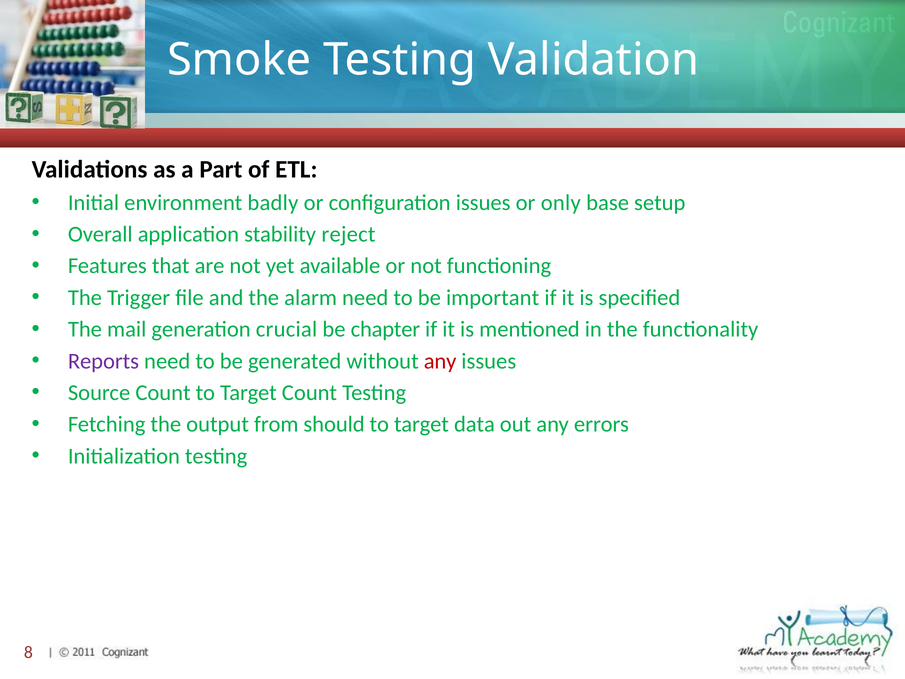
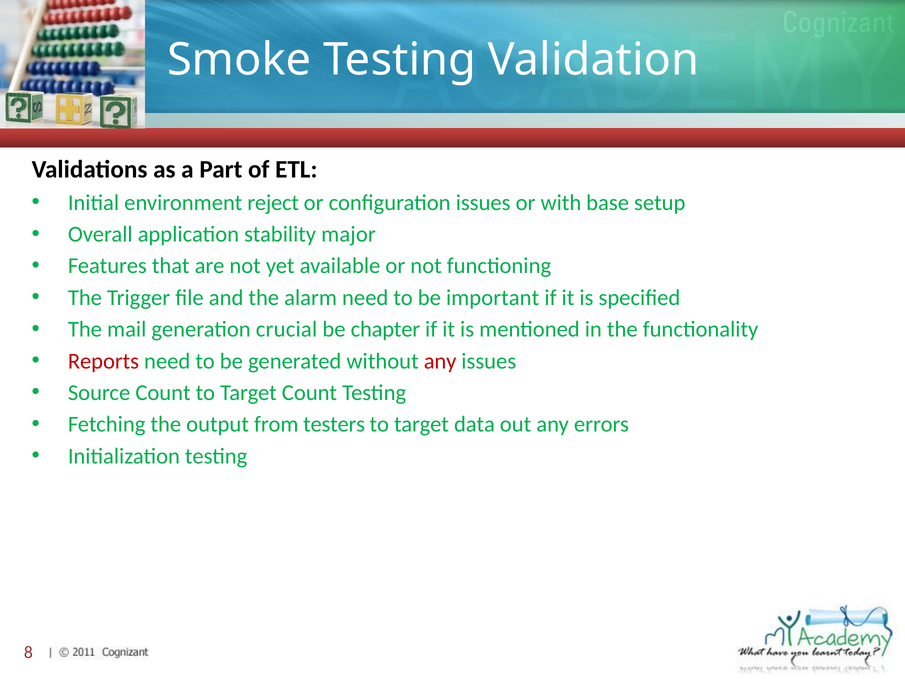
badly: badly -> reject
only: only -> with
reject: reject -> major
Reports colour: purple -> red
should: should -> testers
